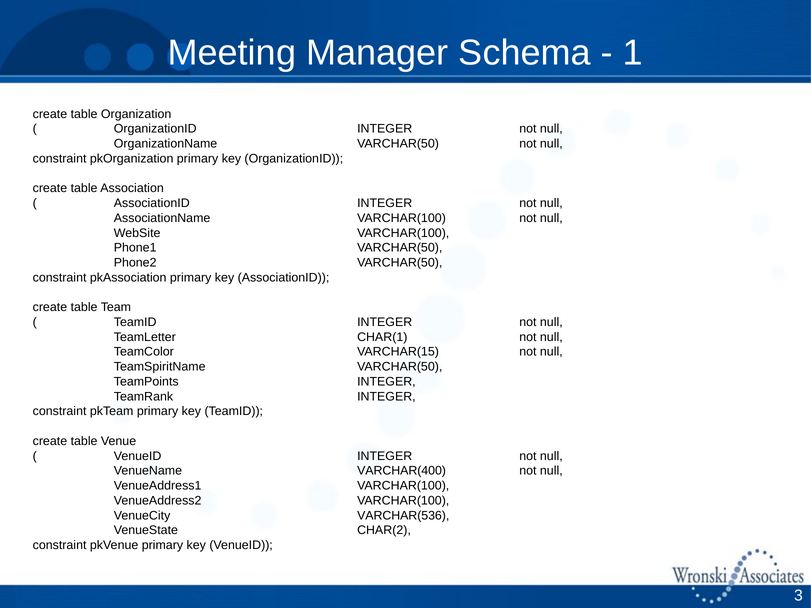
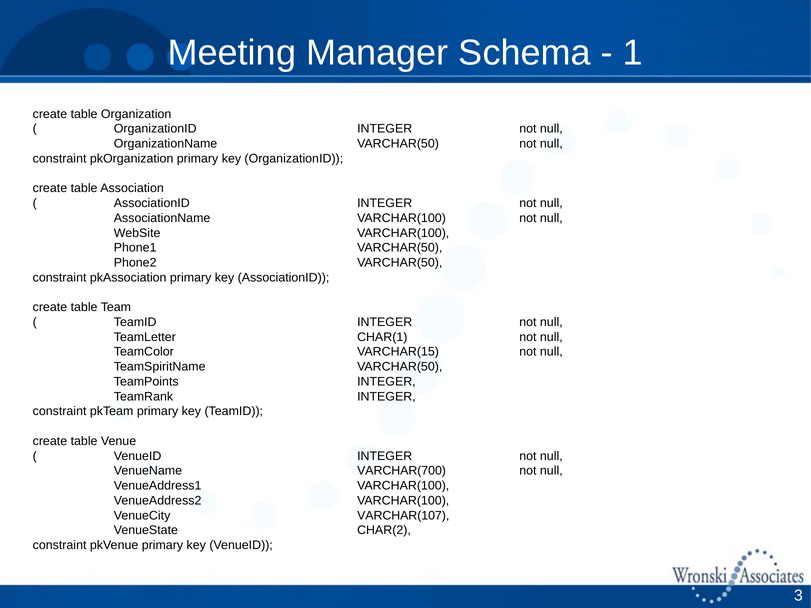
VARCHAR(400: VARCHAR(400 -> VARCHAR(700
VARCHAR(536: VARCHAR(536 -> VARCHAR(107
